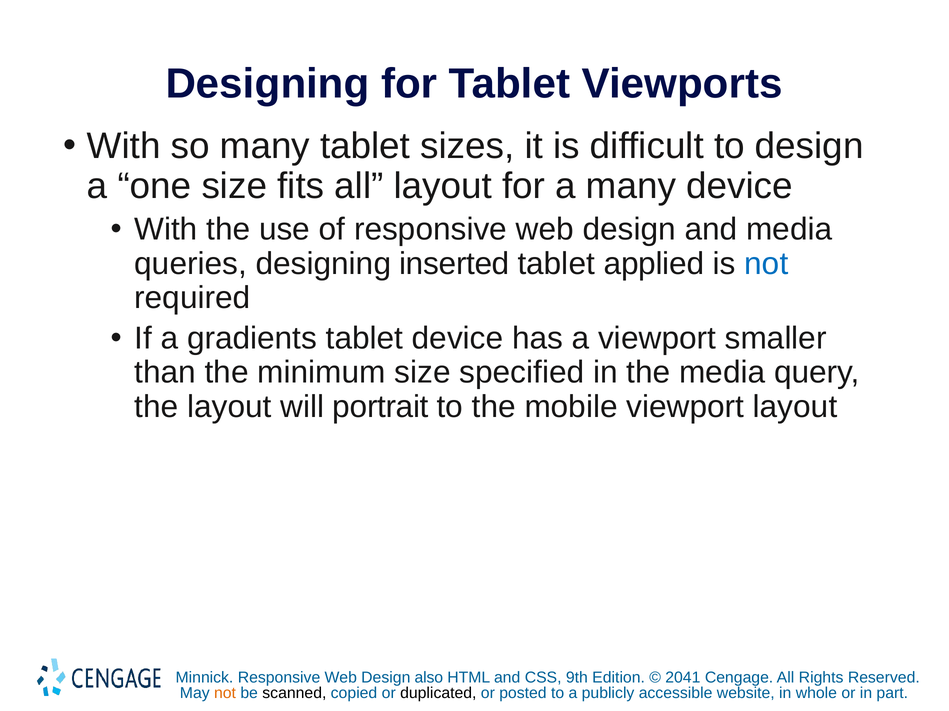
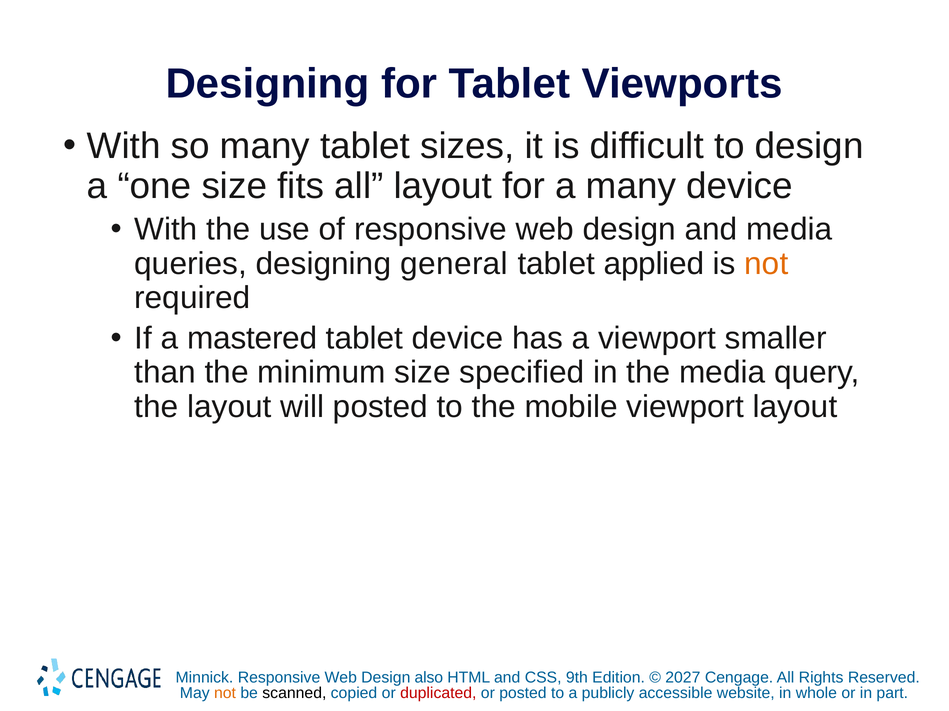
inserted: inserted -> general
not at (766, 264) colour: blue -> orange
gradients: gradients -> mastered
will portrait: portrait -> posted
2041: 2041 -> 2027
duplicated colour: black -> red
